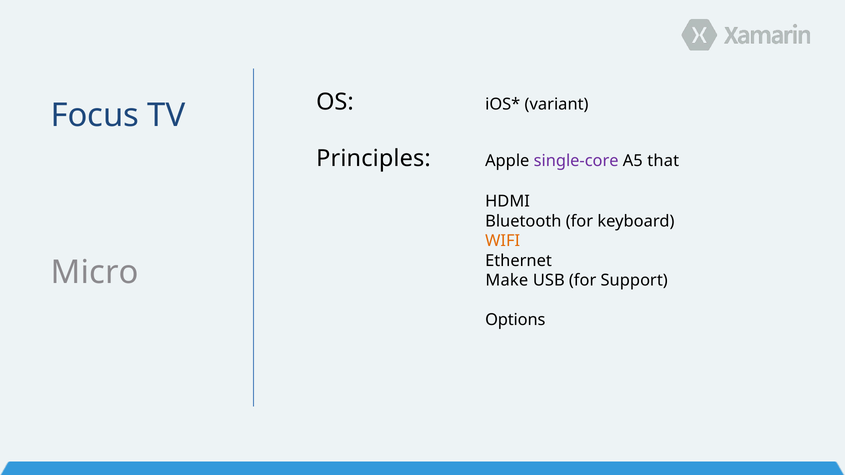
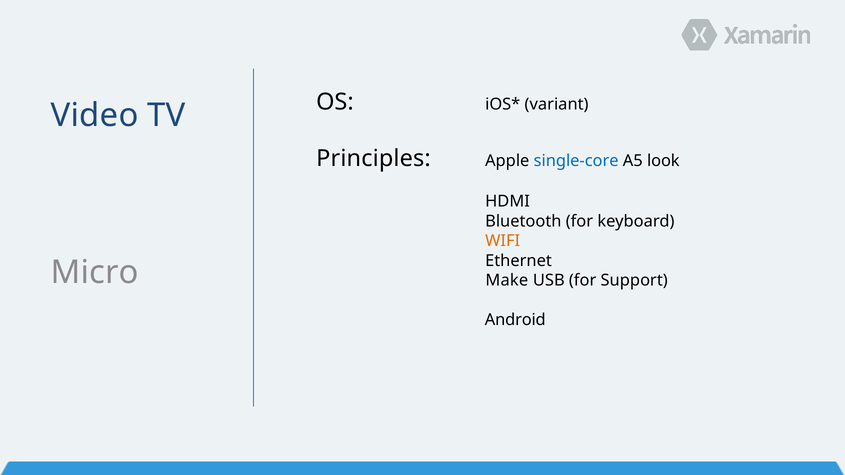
Focus: Focus -> Video
single-core colour: purple -> blue
that: that -> look
Options: Options -> Android
